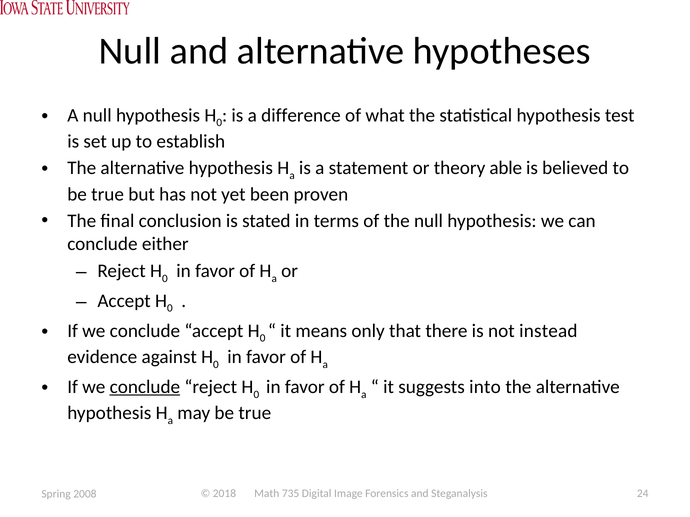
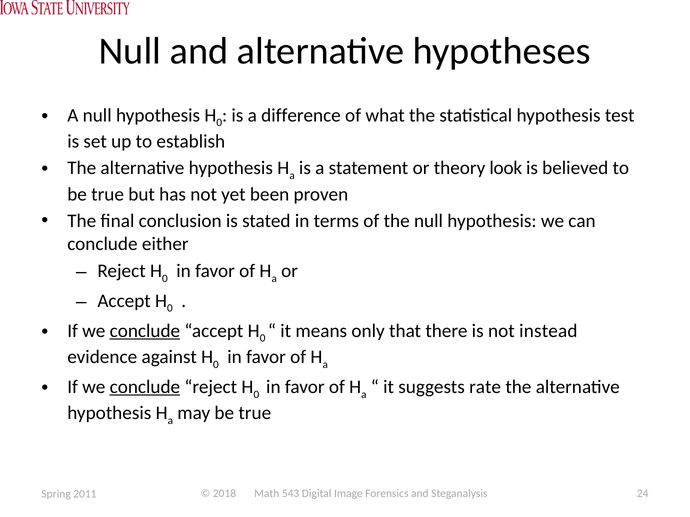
able: able -> look
conclude at (145, 331) underline: none -> present
into: into -> rate
735: 735 -> 543
2008: 2008 -> 2011
